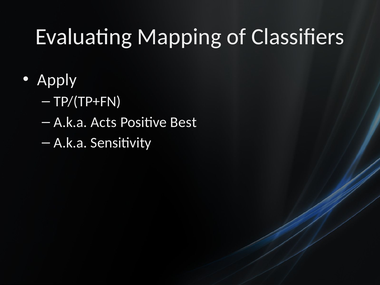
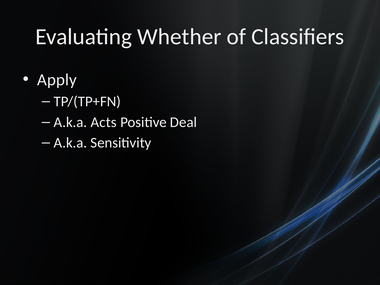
Mapping: Mapping -> Whether
Best: Best -> Deal
